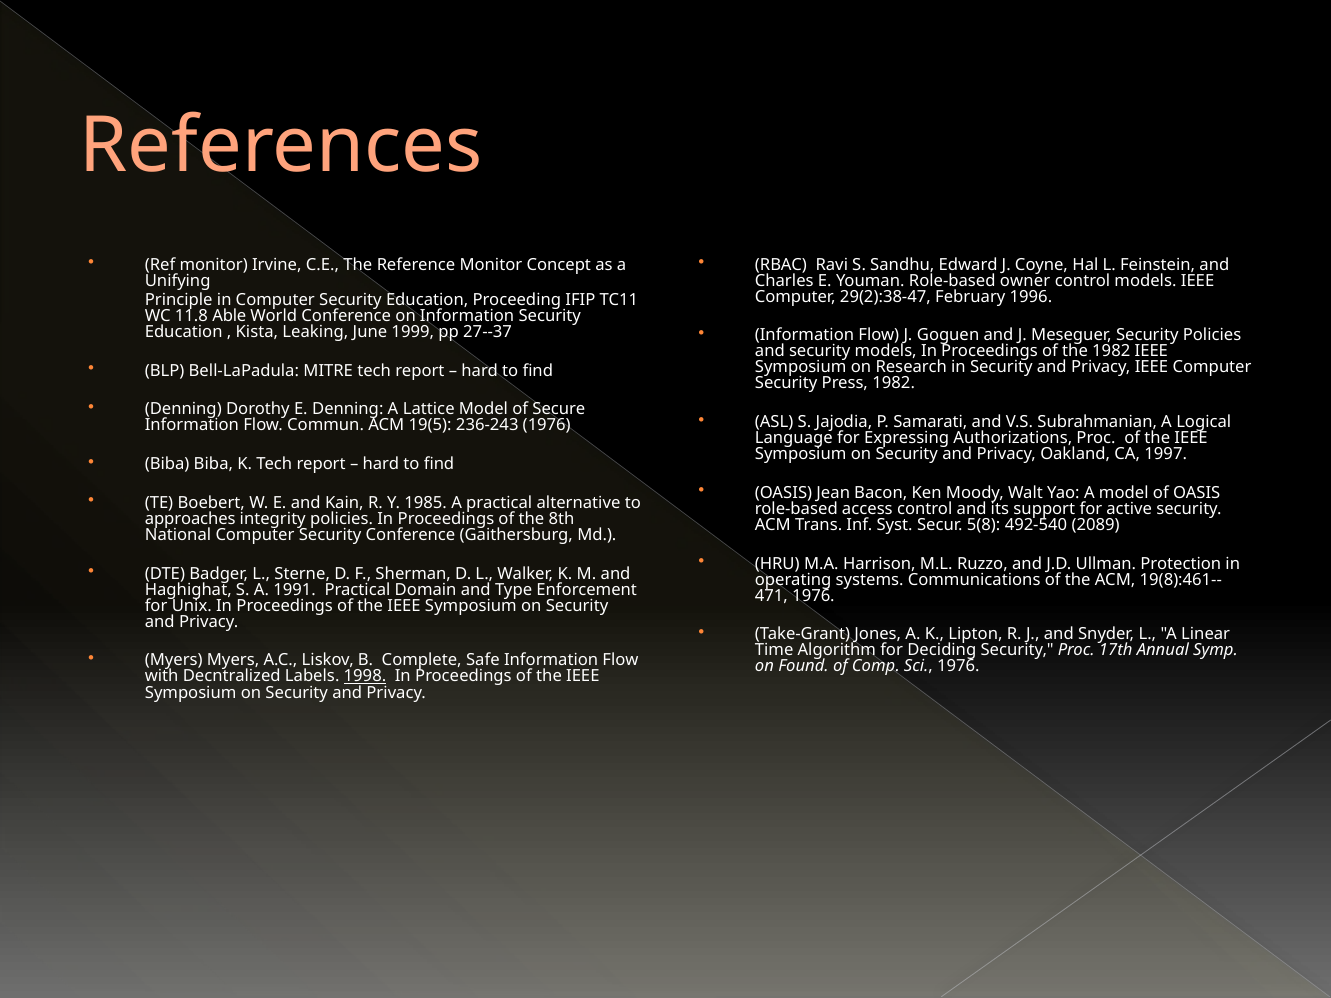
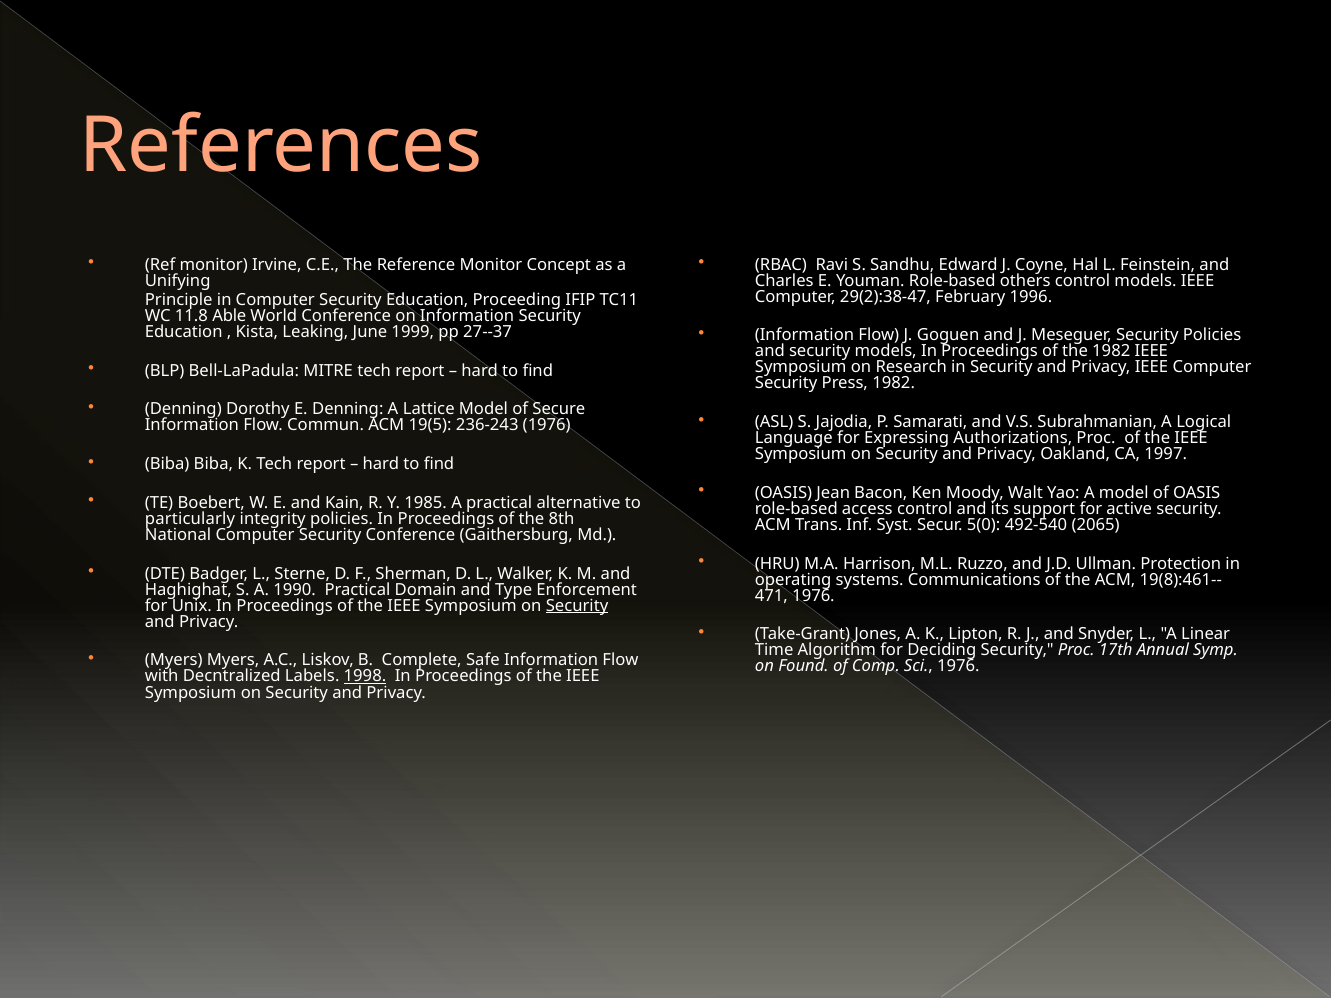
owner: owner -> others
approaches: approaches -> particularly
5(8: 5(8 -> 5(0
2089: 2089 -> 2065
1991: 1991 -> 1990
Security at (577, 606) underline: none -> present
